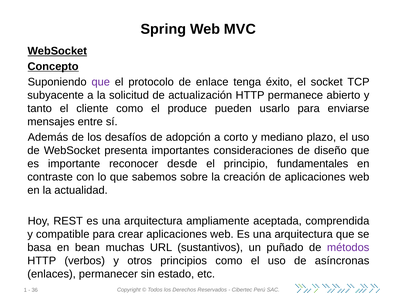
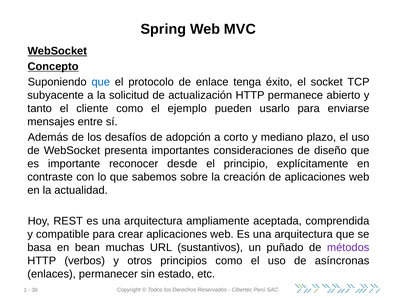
que at (101, 82) colour: purple -> blue
produce: produce -> ejemplo
fundamentales: fundamentales -> explícitamente
